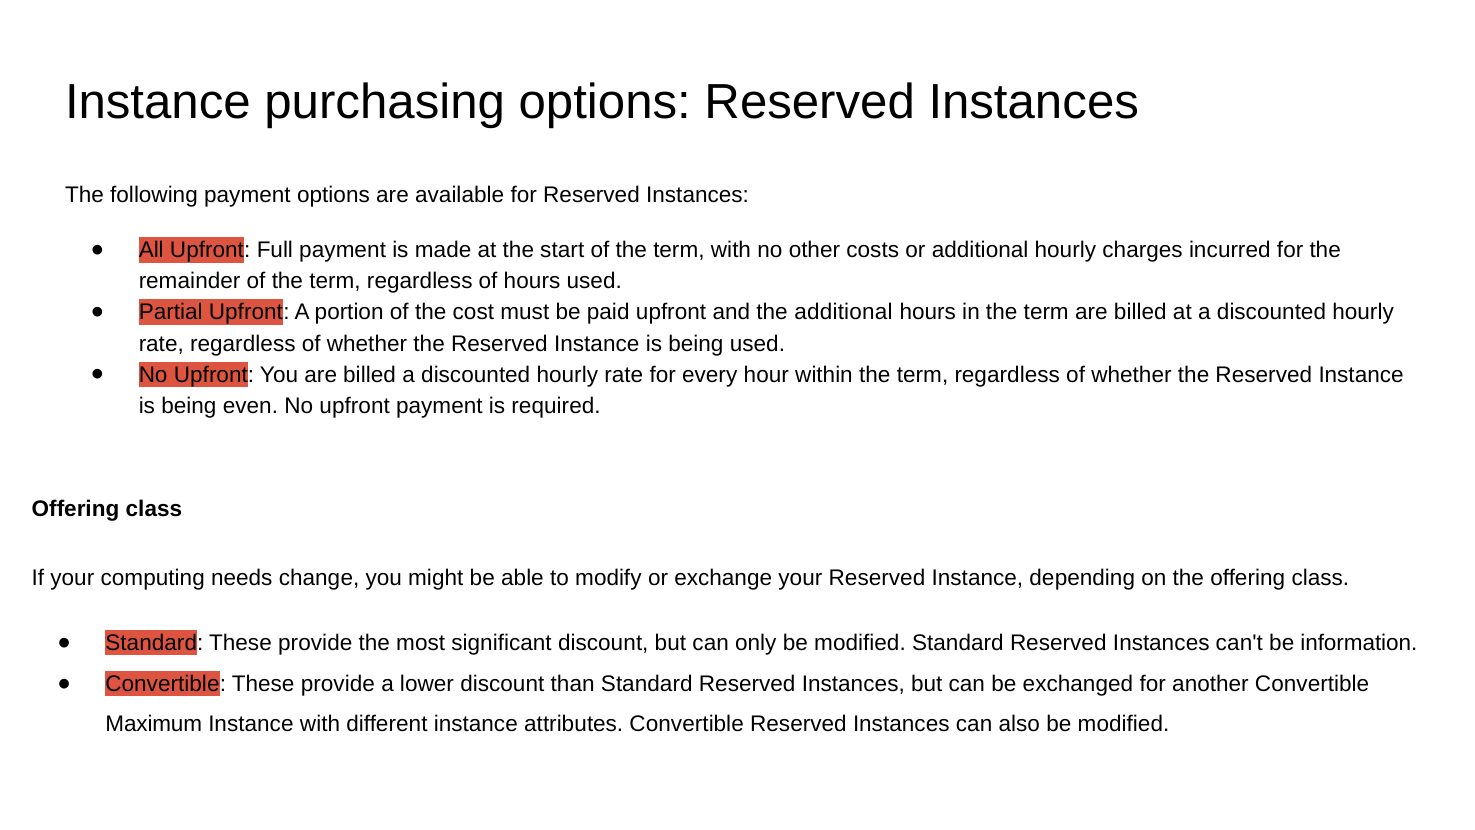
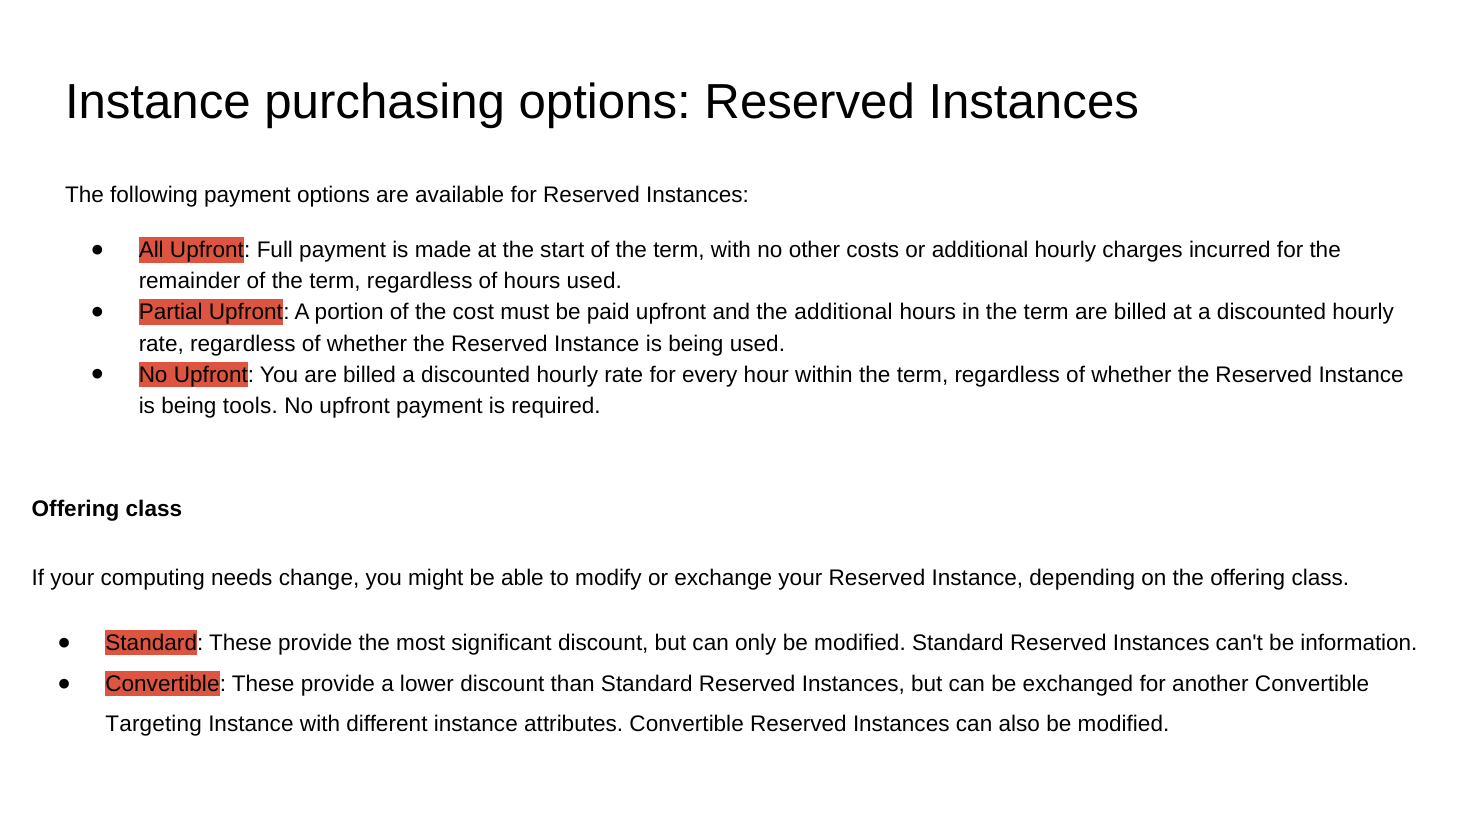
even: even -> tools
Maximum: Maximum -> Targeting
